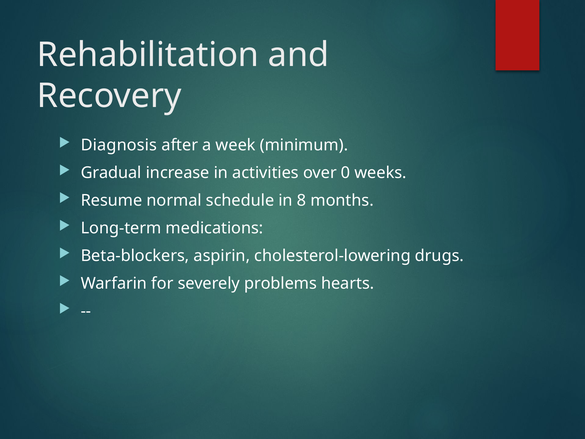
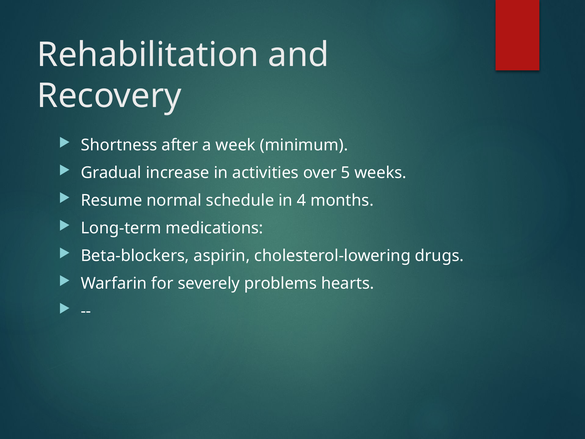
Diagnosis: Diagnosis -> Shortness
0: 0 -> 5
8: 8 -> 4
